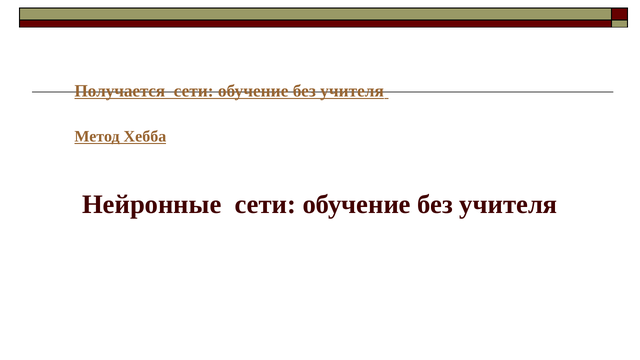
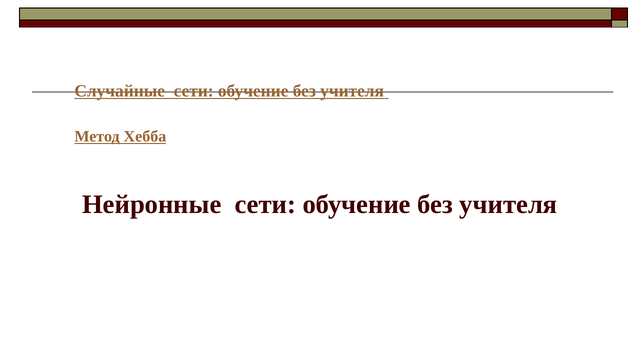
Получается: Получается -> Случайные
